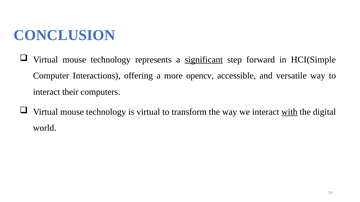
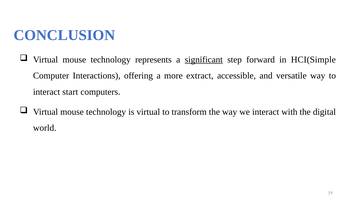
opencv: opencv -> extract
their: their -> start
with underline: present -> none
